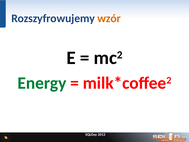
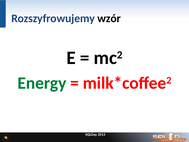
wzór colour: orange -> black
